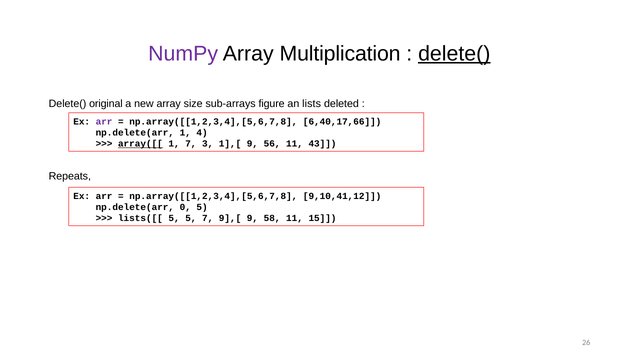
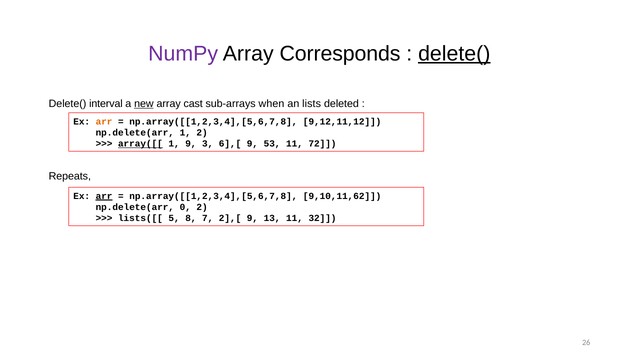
Multiplication: Multiplication -> Corresponds
original: original -> interval
new underline: none -> present
size: size -> cast
figure: figure -> when
arr at (104, 122) colour: purple -> orange
6,40,17,66: 6,40,17,66 -> 9,12,11,12
1 4: 4 -> 2
1 7: 7 -> 9
1],[: 1],[ -> 6],[
56: 56 -> 53
43: 43 -> 72
arr at (104, 196) underline: none -> present
9,10,41,12: 9,10,41,12 -> 9,10,11,62
0 5: 5 -> 2
5 5: 5 -> 8
9],[: 9],[ -> 2],[
58: 58 -> 13
15: 15 -> 32
